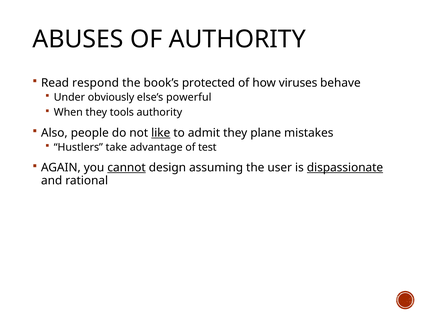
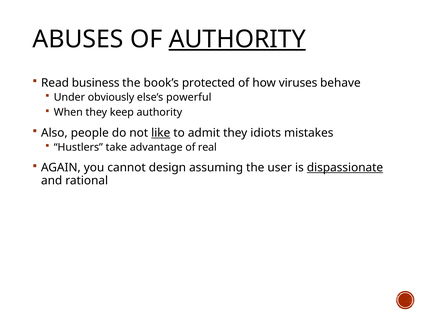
AUTHORITY at (237, 39) underline: none -> present
respond: respond -> business
tools: tools -> keep
plane: plane -> idiots
test: test -> real
cannot underline: present -> none
